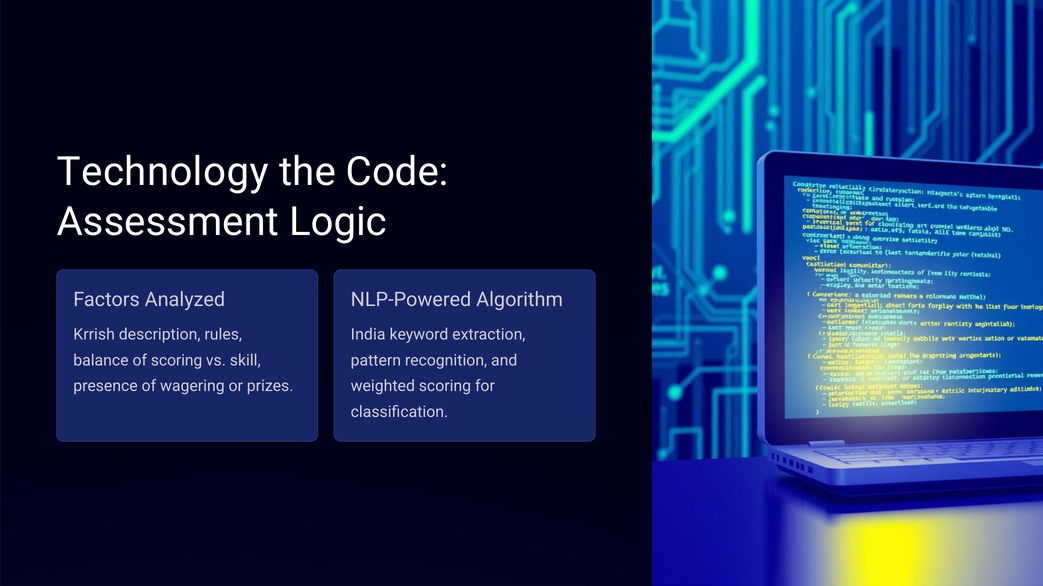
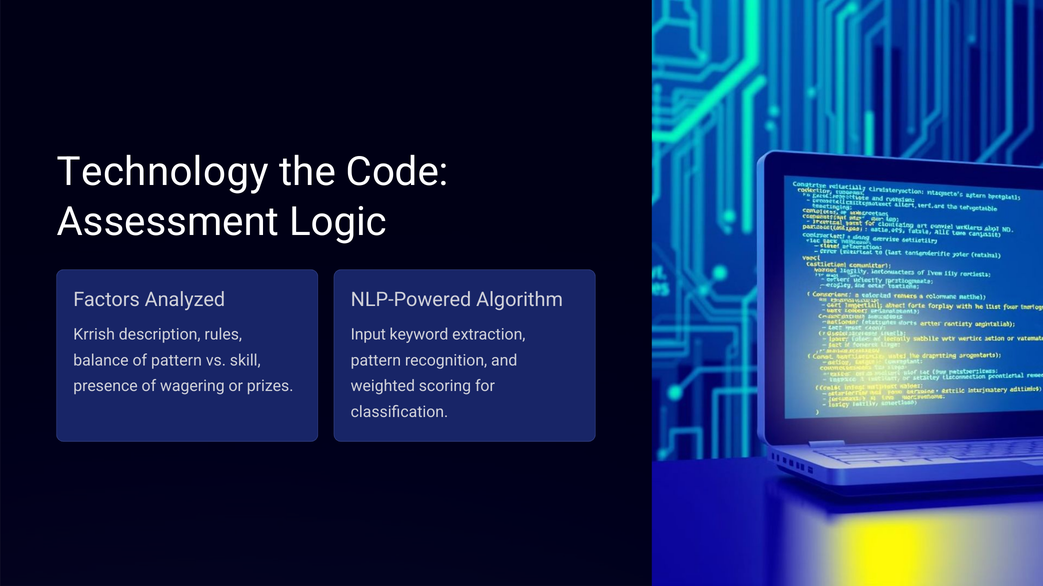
India: India -> Input
of scoring: scoring -> pattern
